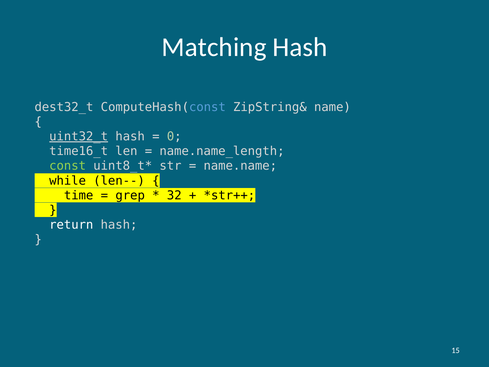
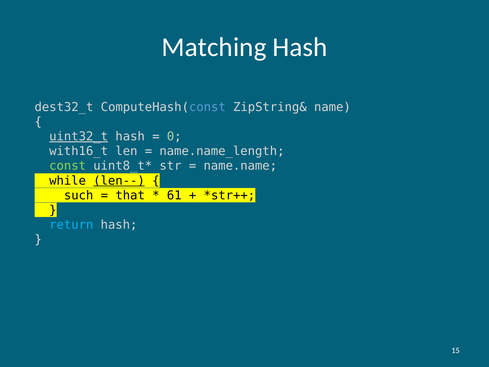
time16_t: time16_t -> with16_t
len-- underline: none -> present
time: time -> such
grep: grep -> that
32: 32 -> 61
return colour: white -> light blue
